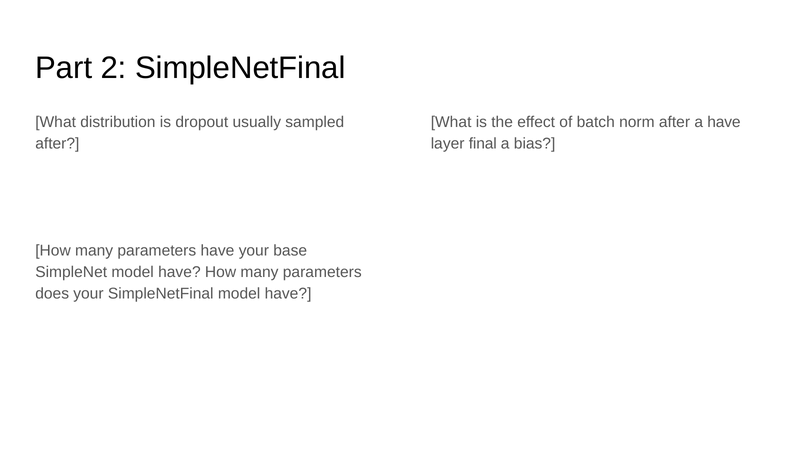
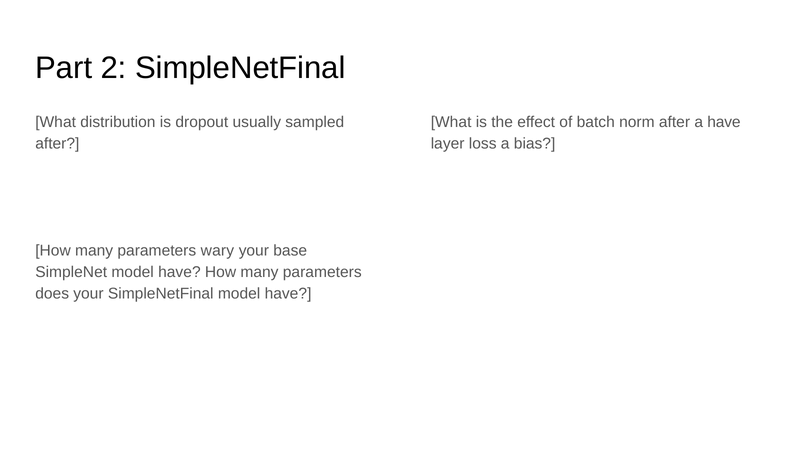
final: final -> loss
parameters have: have -> wary
